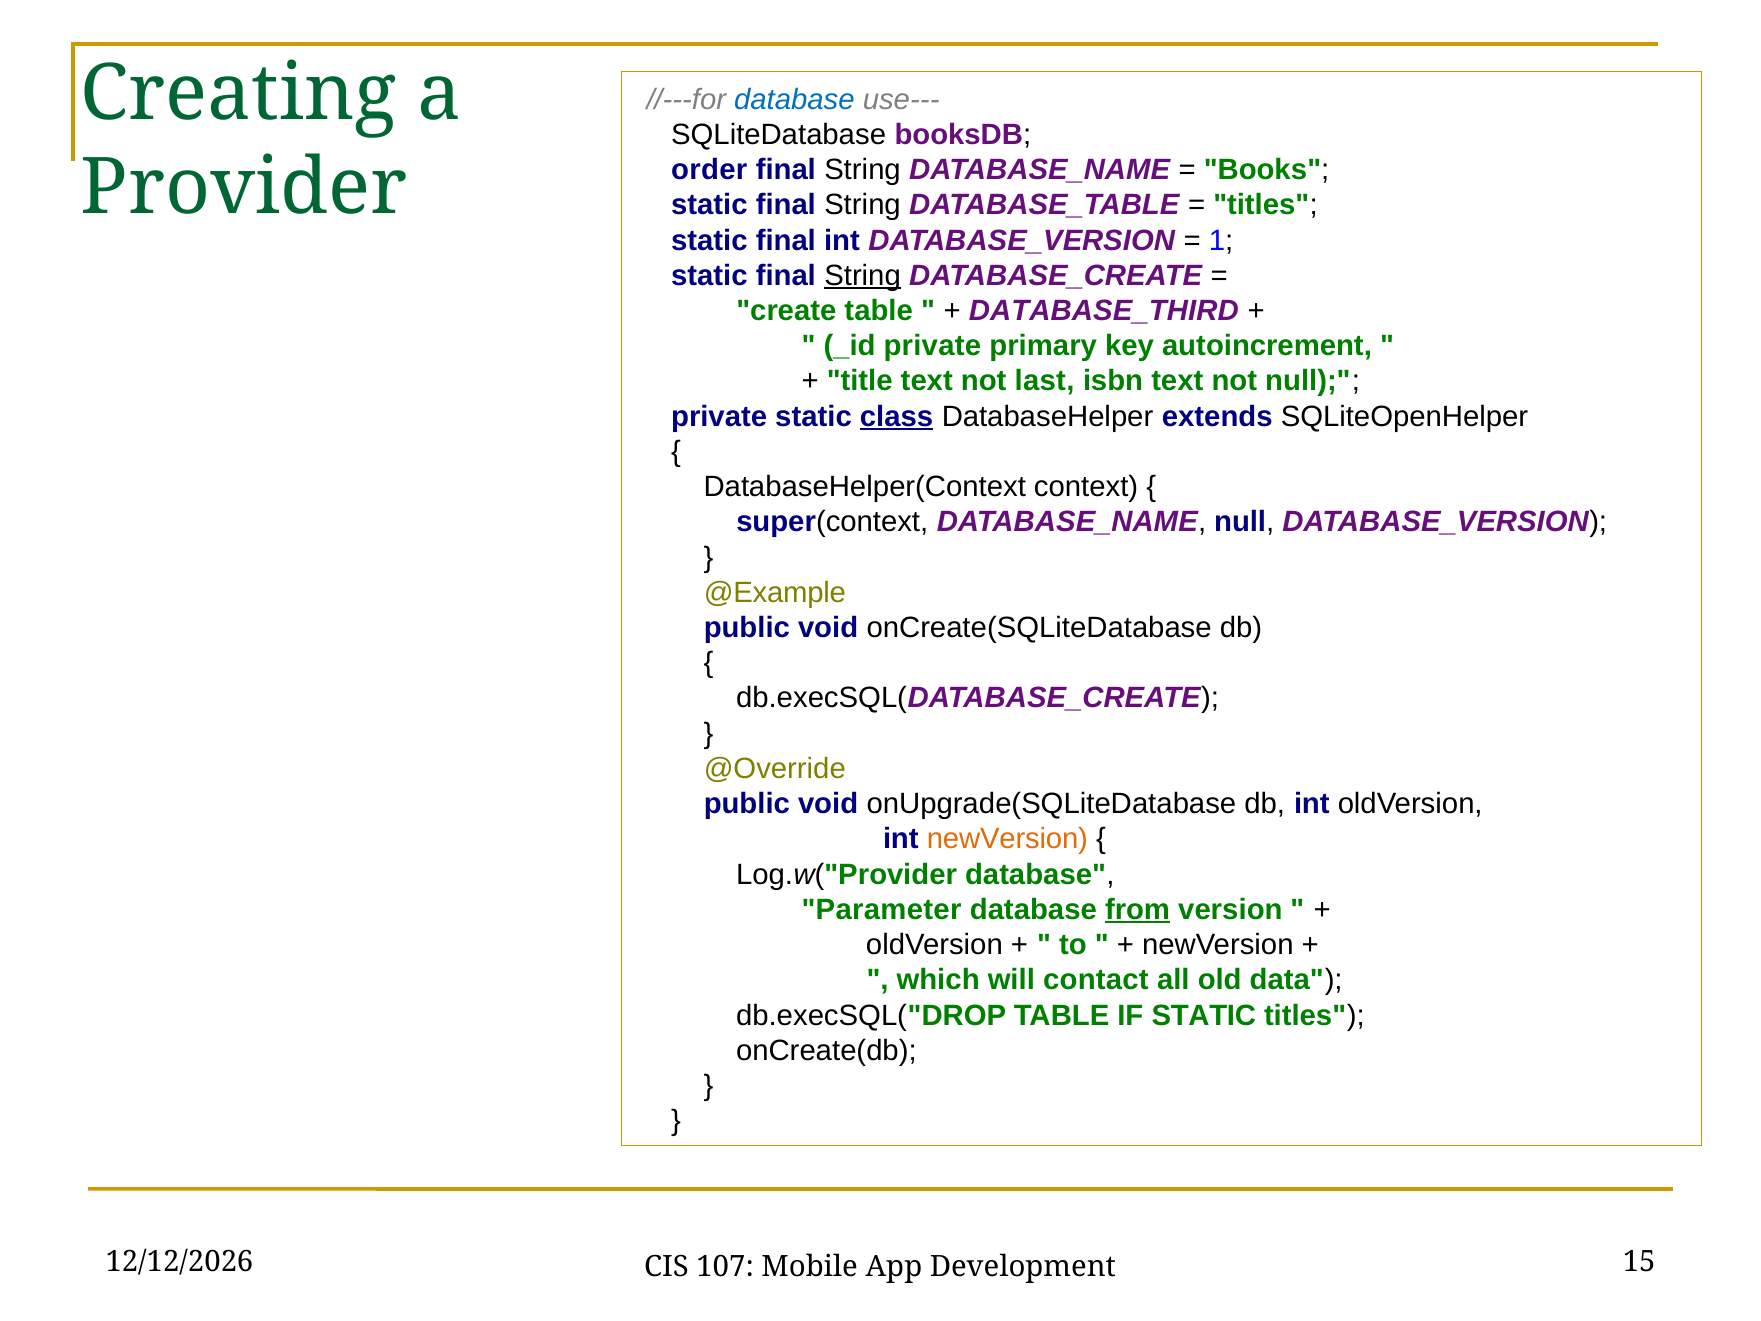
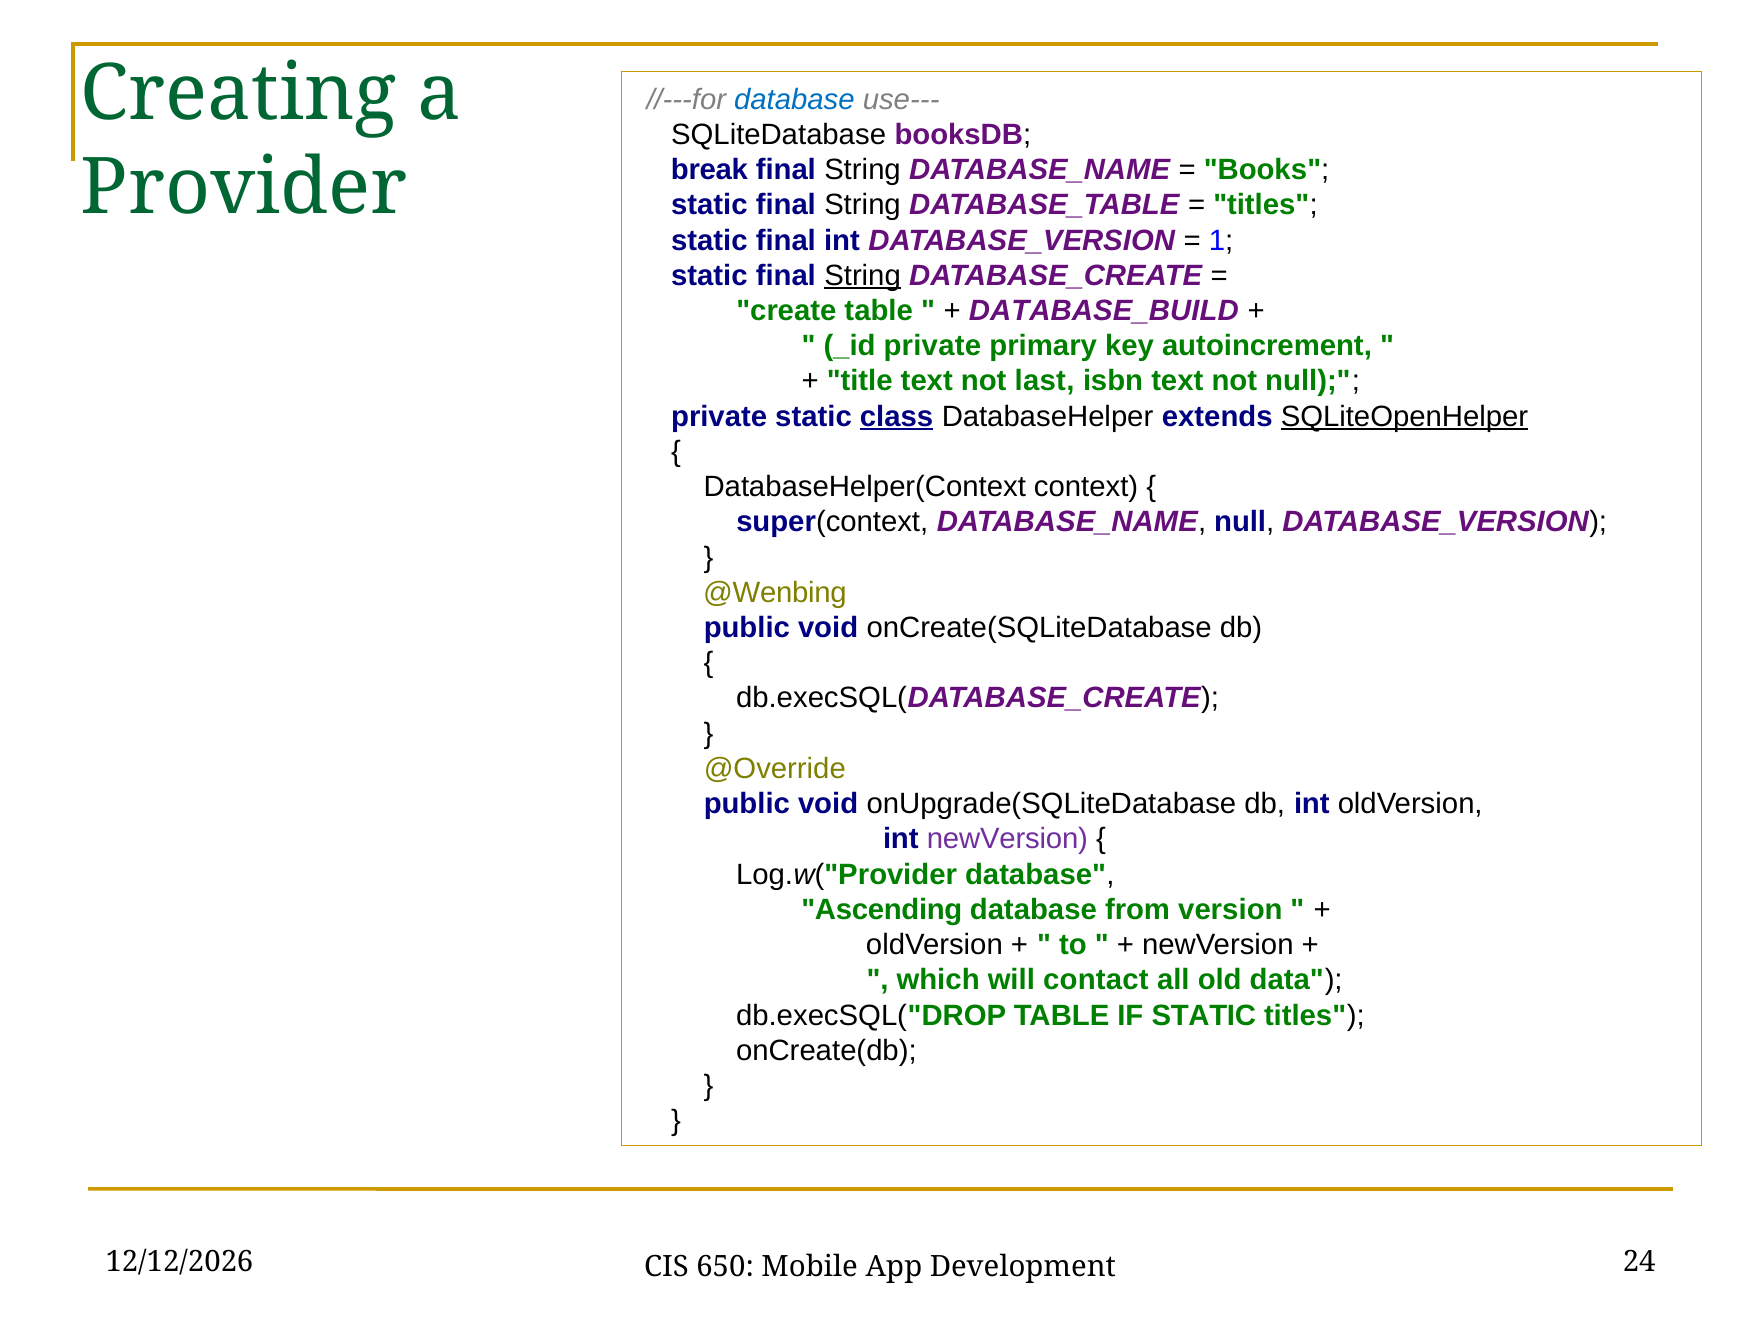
order: order -> break
DATABASE_THIRD: DATABASE_THIRD -> DATABASE_BUILD
SQLiteOpenHelper underline: none -> present
@Example: @Example -> @Wenbing
newVersion at (1007, 839) colour: orange -> purple
Parameter: Parameter -> Ascending
from underline: present -> none
107: 107 -> 650
15: 15 -> 24
